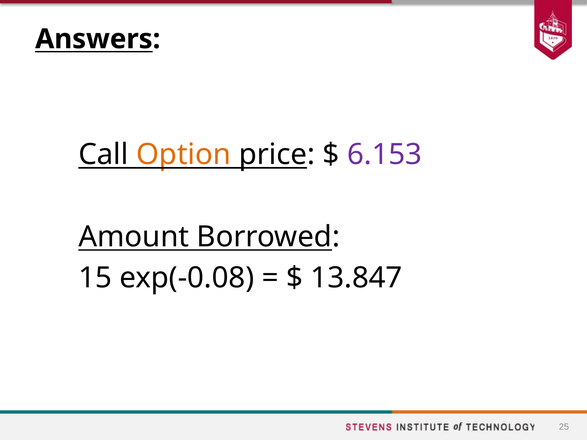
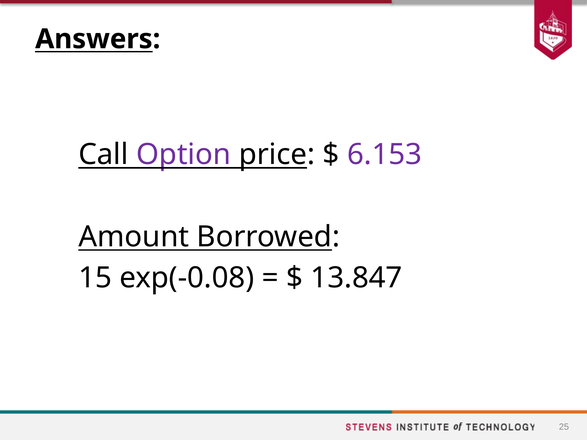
Option colour: orange -> purple
